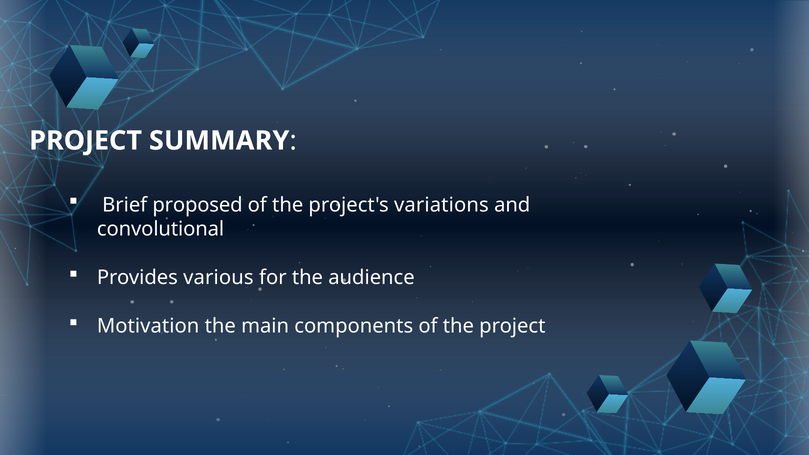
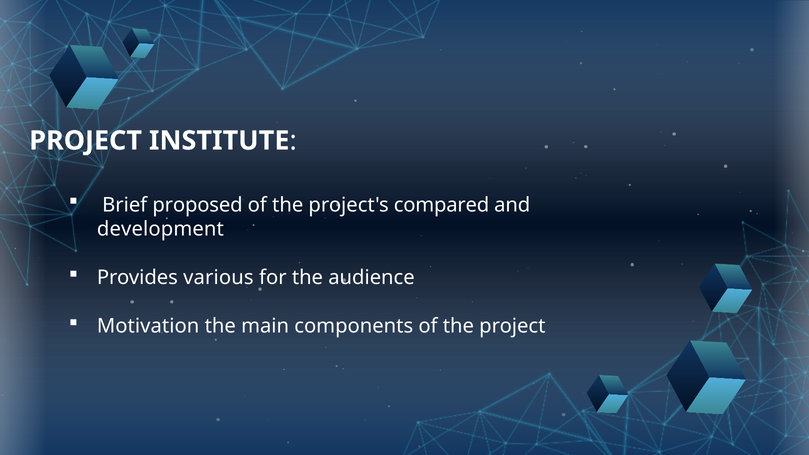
SUMMARY: SUMMARY -> INSTITUTE
variations: variations -> compared
convolutional: convolutional -> development
